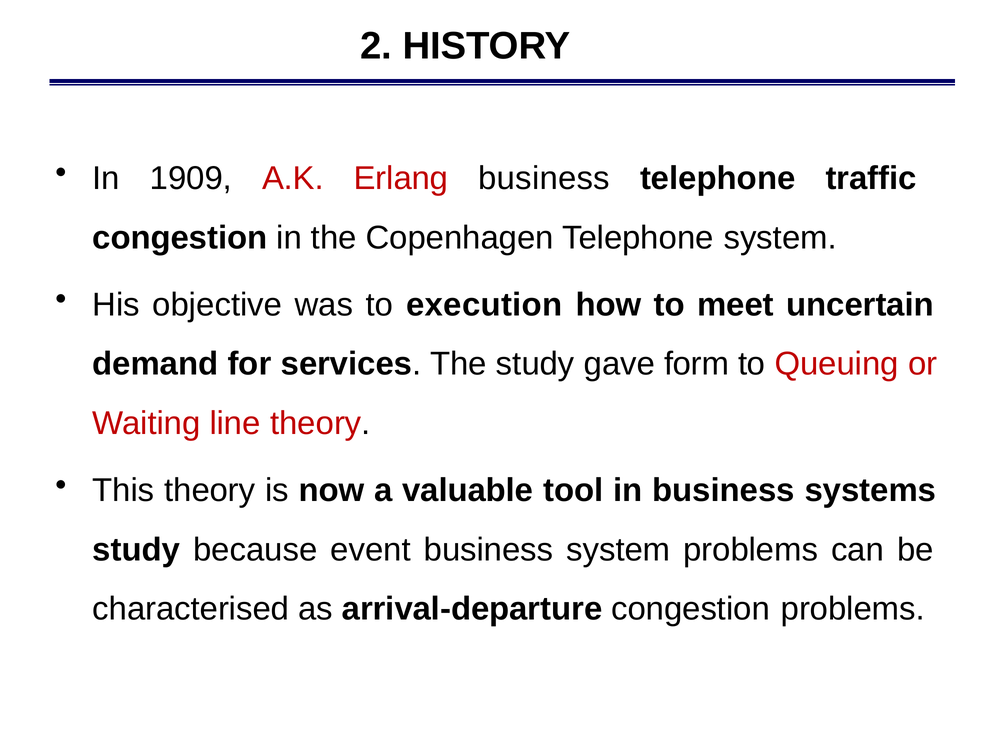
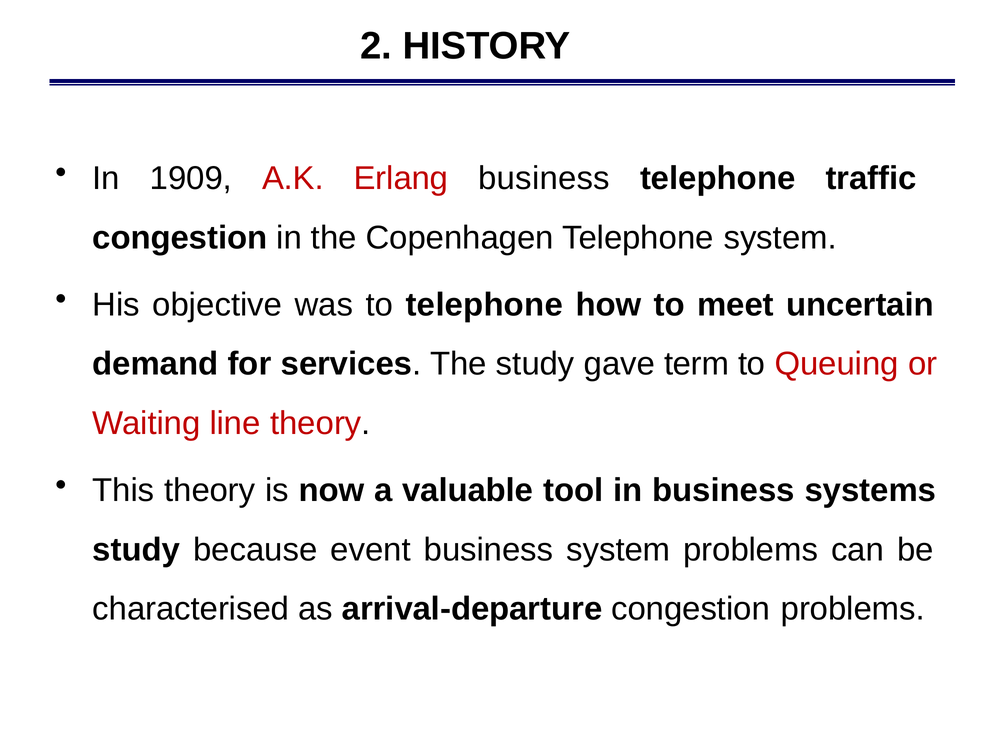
to execution: execution -> telephone
form: form -> term
